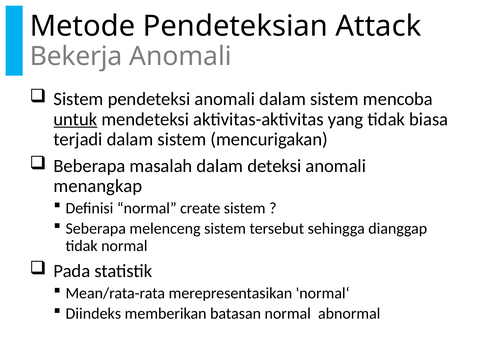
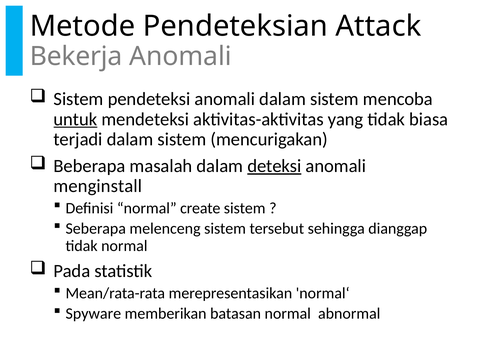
deteksi underline: none -> present
menangkap: menangkap -> menginstall
Diindeks: Diindeks -> Spyware
